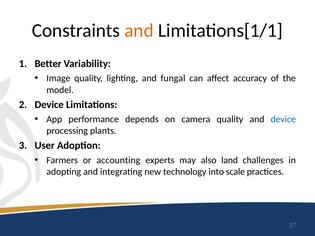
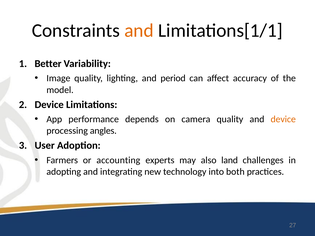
fungal: fungal -> period
device at (283, 119) colour: blue -> orange
plants: plants -> angles
scale: scale -> both
